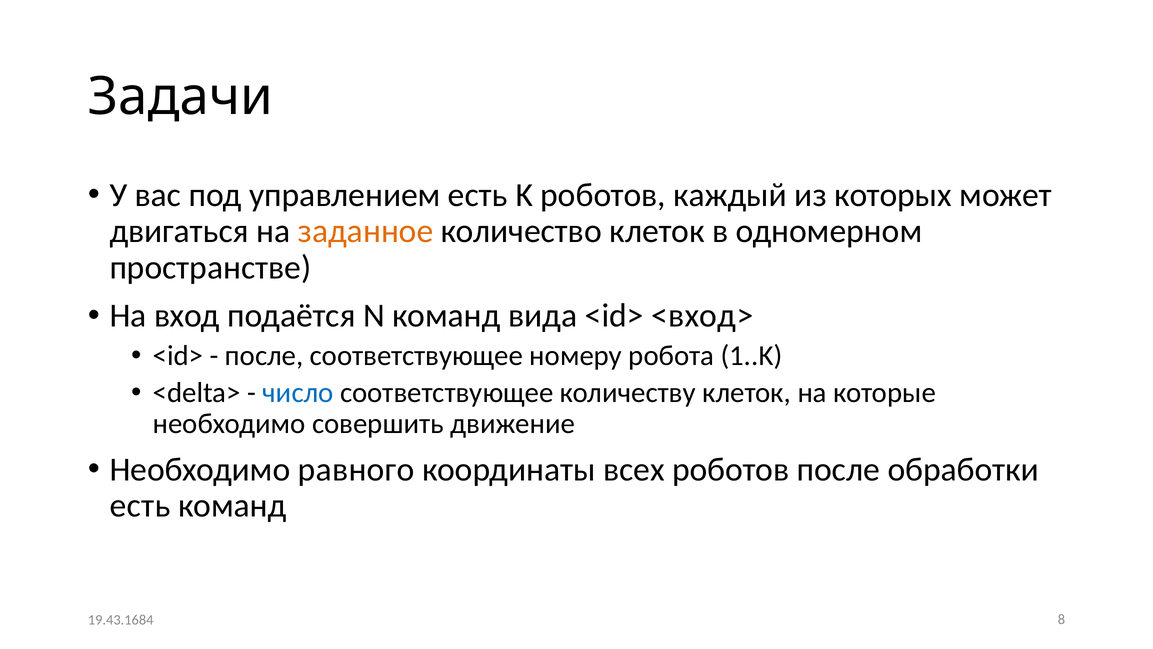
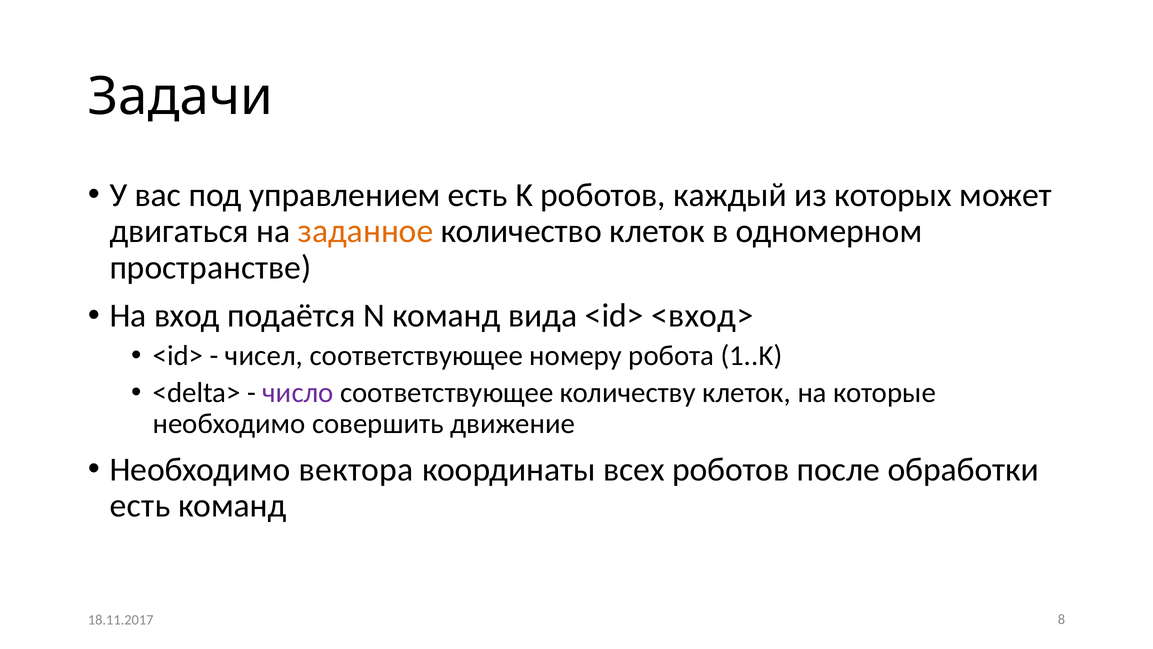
после at (264, 355): после -> чисел
число colour: blue -> purple
равного: равного -> вектора
19.43.1684: 19.43.1684 -> 18.11.2017
